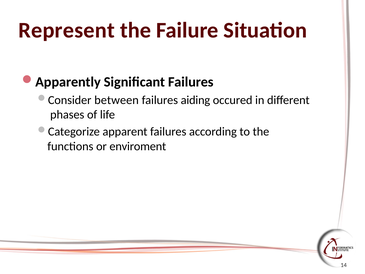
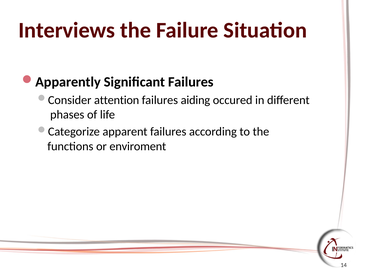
Represent: Represent -> Interviews
between: between -> attention
